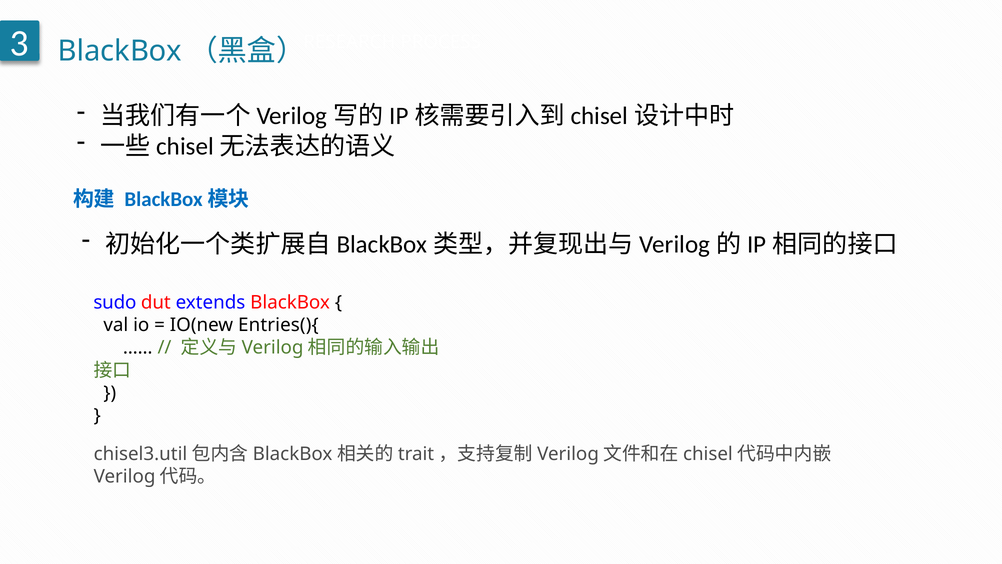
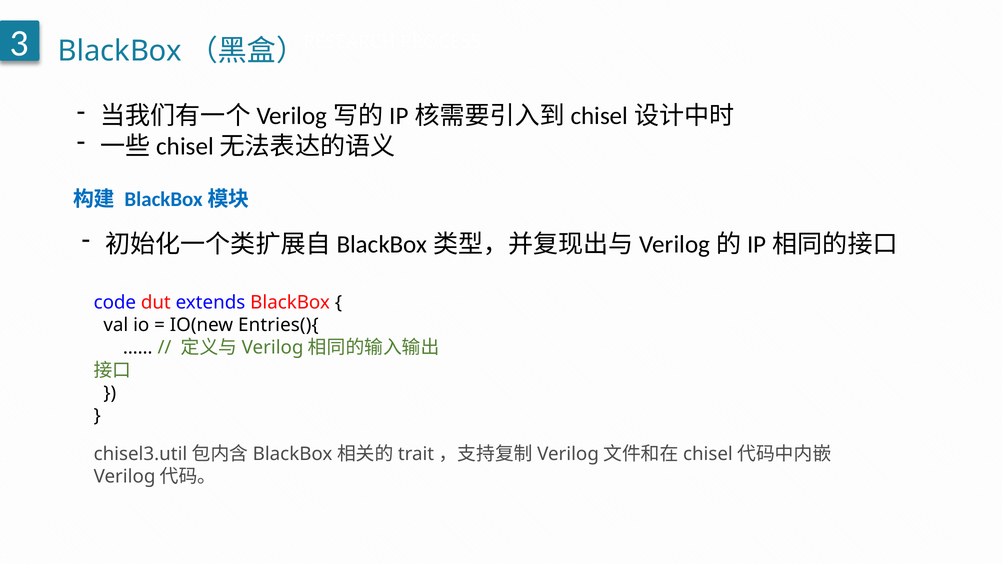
sudo: sudo -> code
